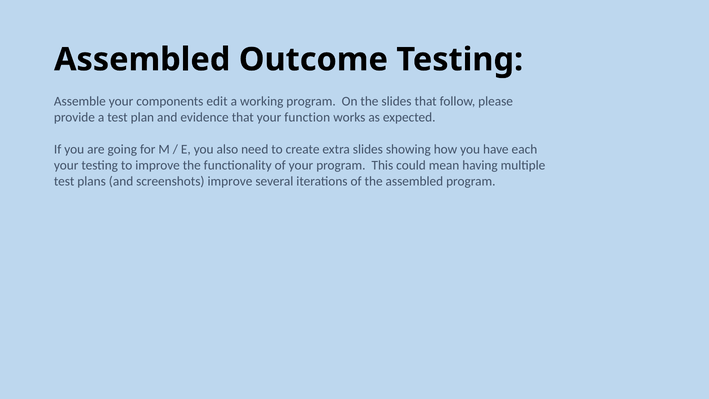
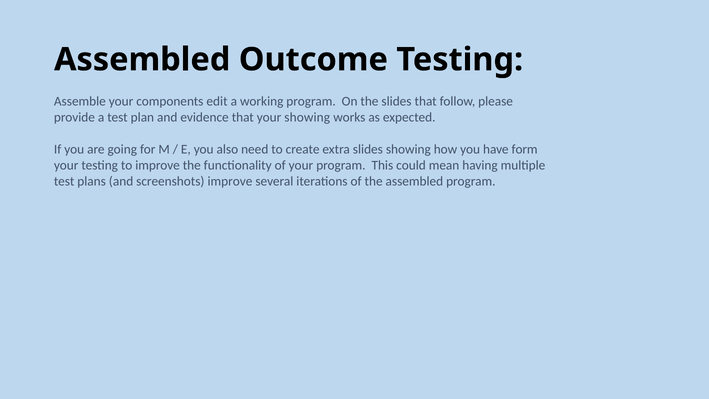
your function: function -> showing
each: each -> form
